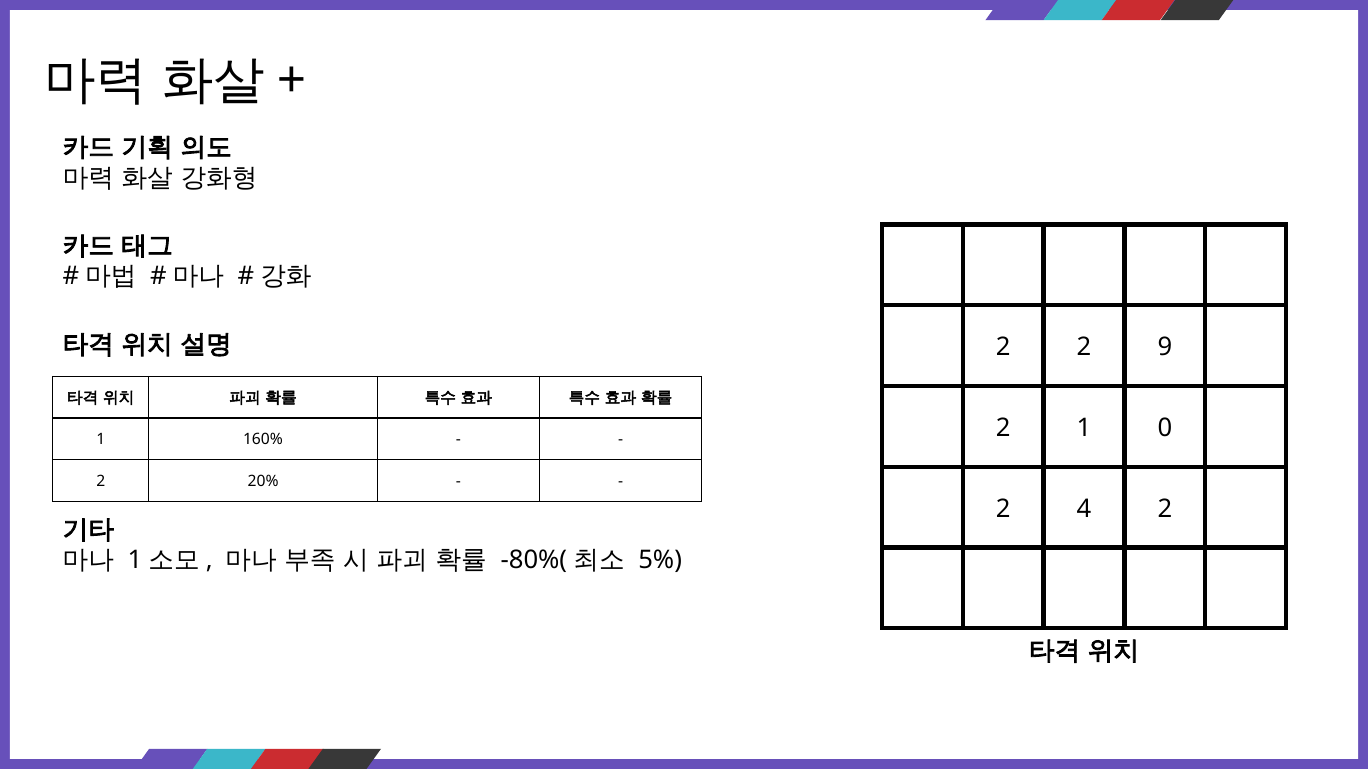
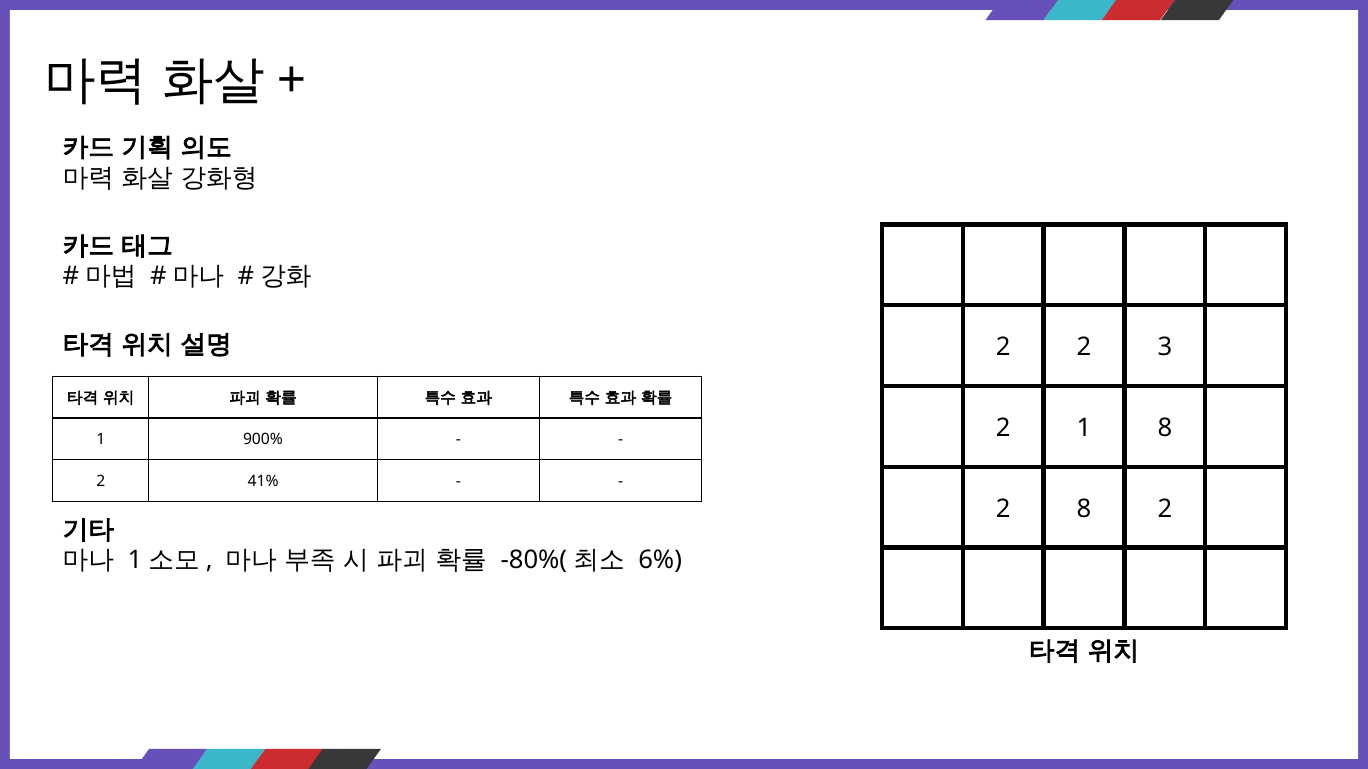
9: 9 -> 3
1 0: 0 -> 8
160%: 160% -> 900%
20%: 20% -> 41%
2 4: 4 -> 8
5%: 5% -> 6%
